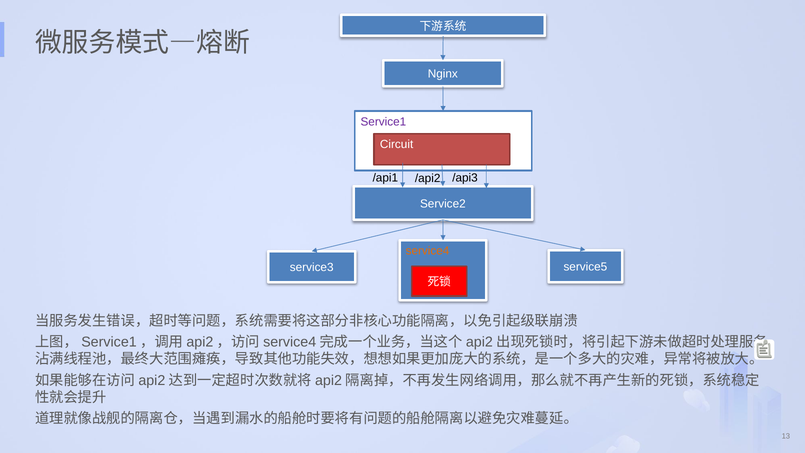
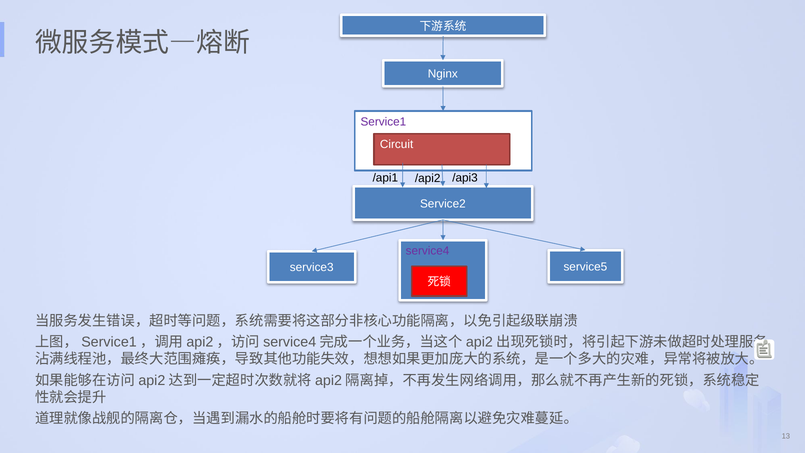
service4 colour: orange -> purple
